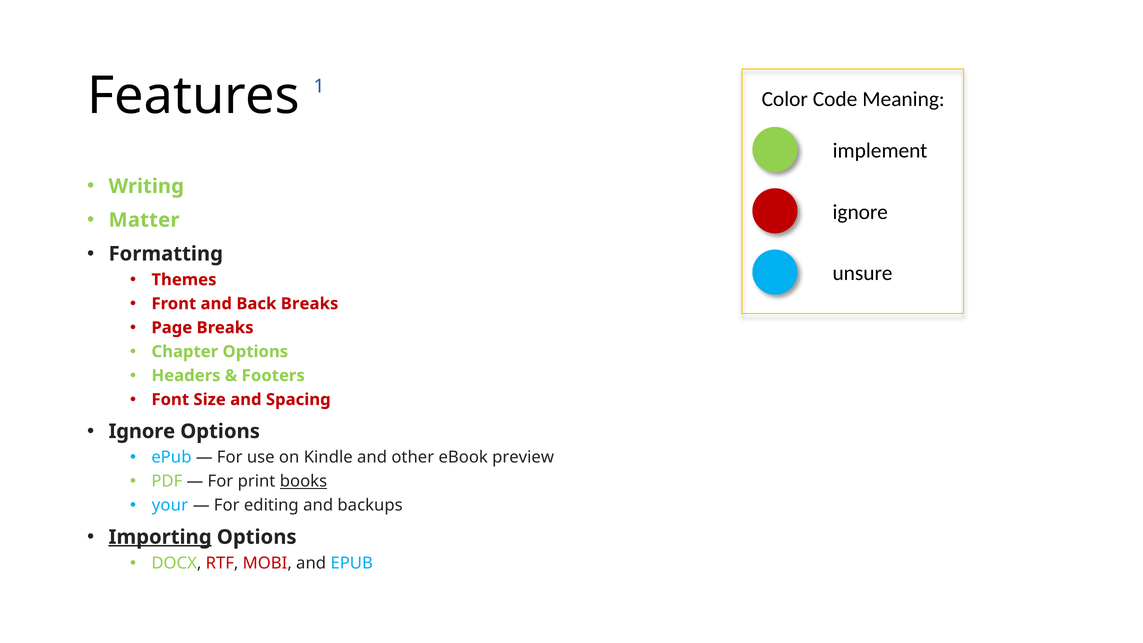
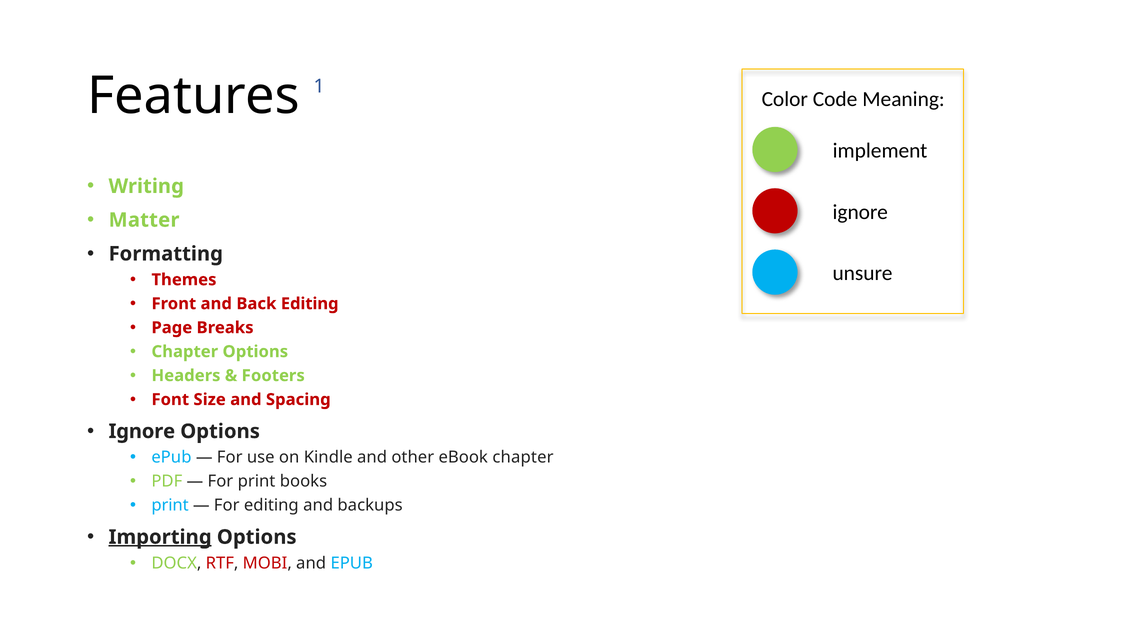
Back Breaks: Breaks -> Editing
eBook preview: preview -> chapter
books underline: present -> none
your at (170, 505): your -> print
